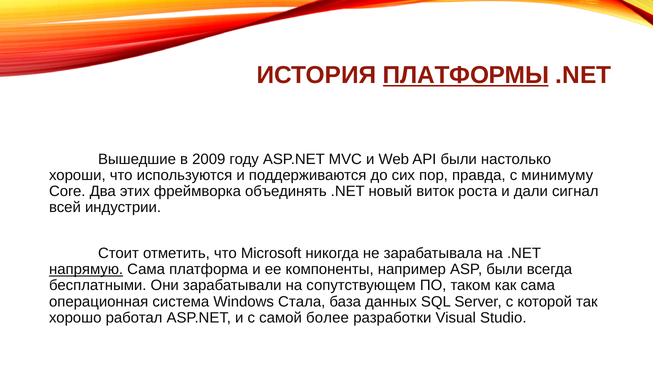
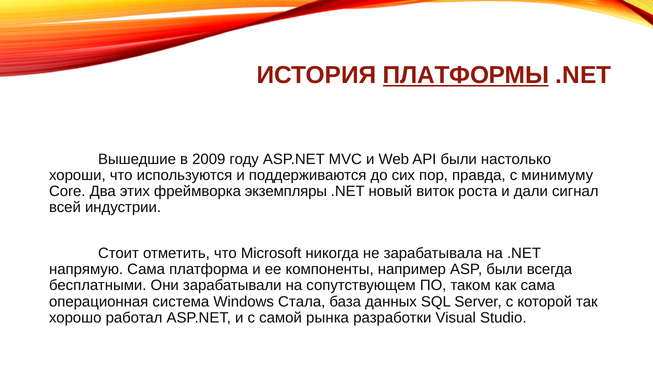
объединять: объединять -> экземпляры
напрямую underline: present -> none
более: более -> рынка
